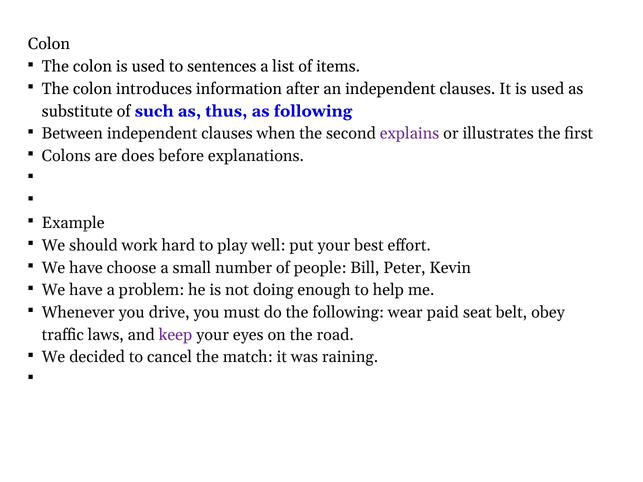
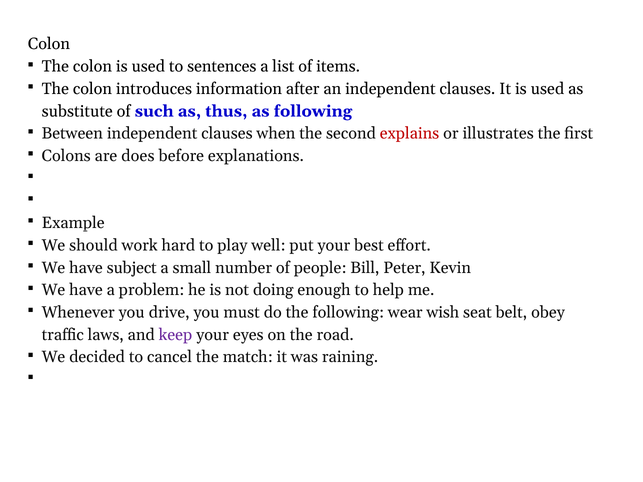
explains colour: purple -> red
choose: choose -> subject
paid: paid -> wish
